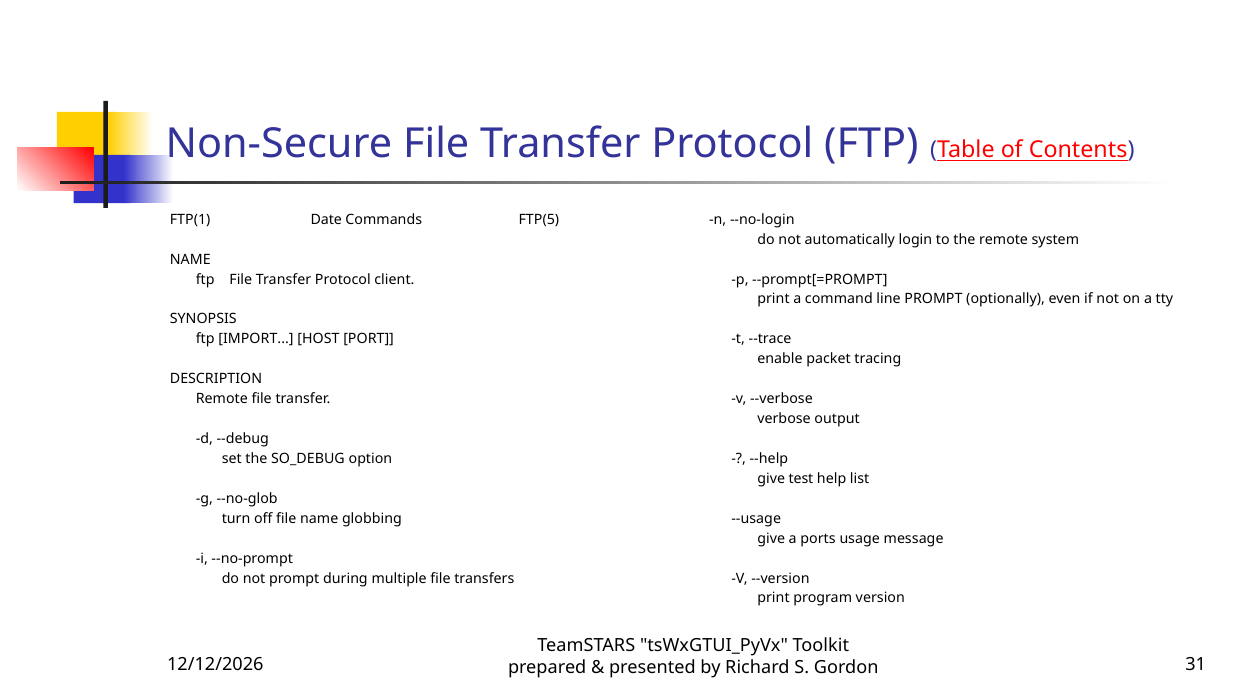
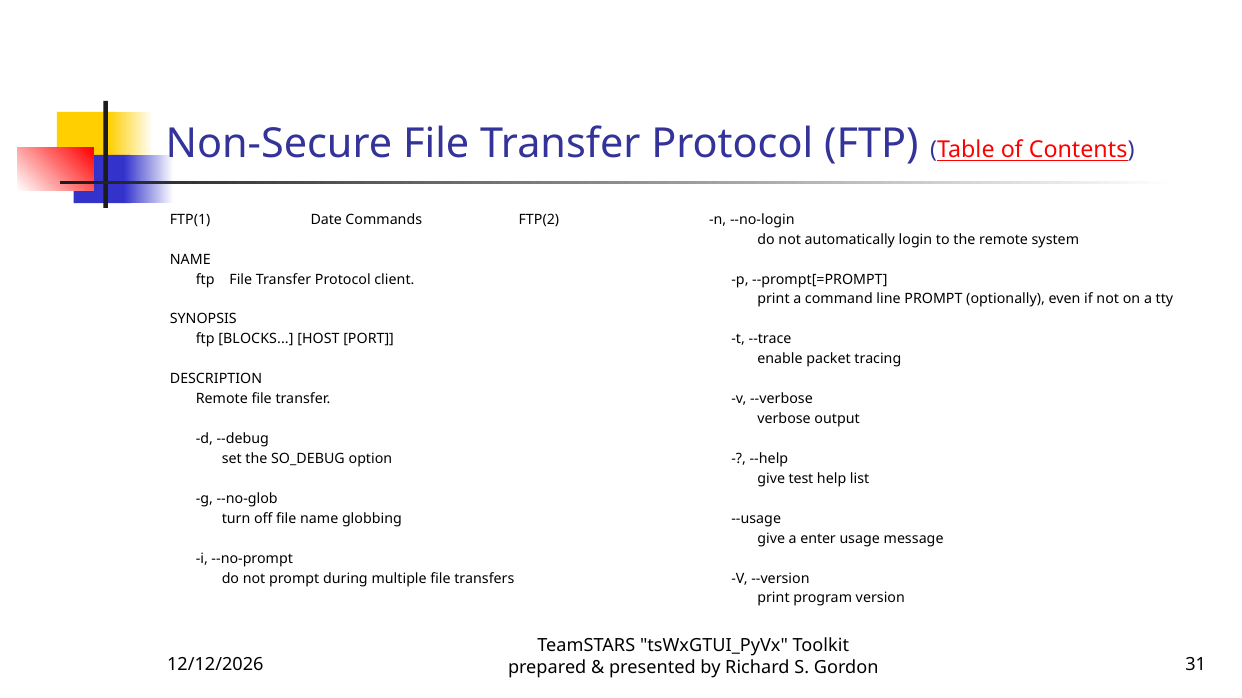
FTP(5: FTP(5 -> FTP(2
IMPORT: IMPORT -> BLOCKS
ports: ports -> enter
